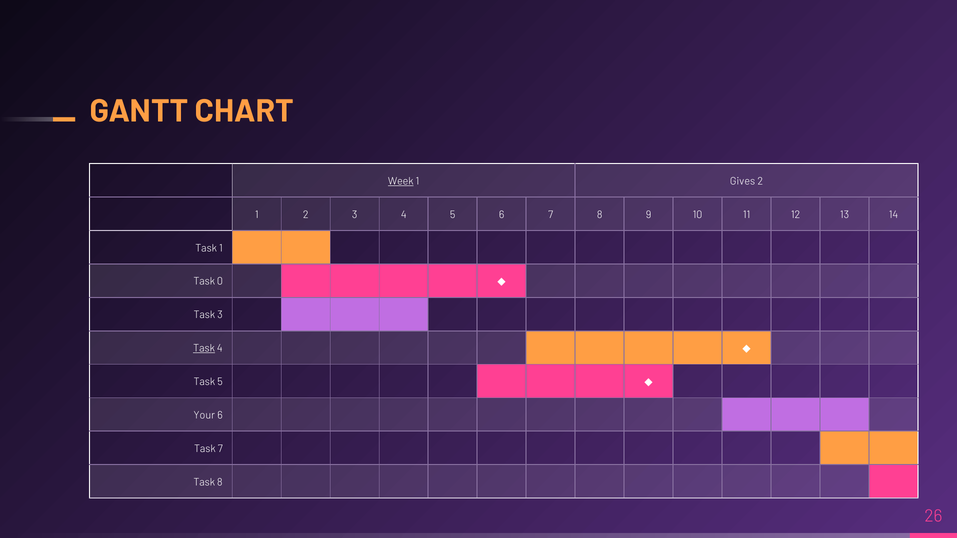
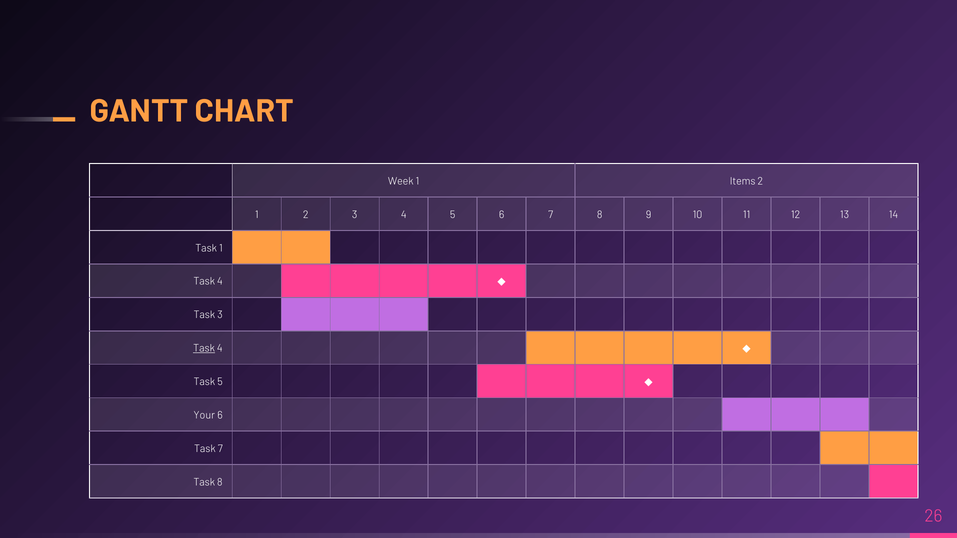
Week underline: present -> none
Gives: Gives -> Items
0 at (220, 282): 0 -> 4
